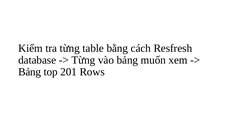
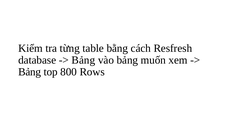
Từng at (83, 60): Từng -> Bảng
201: 201 -> 800
